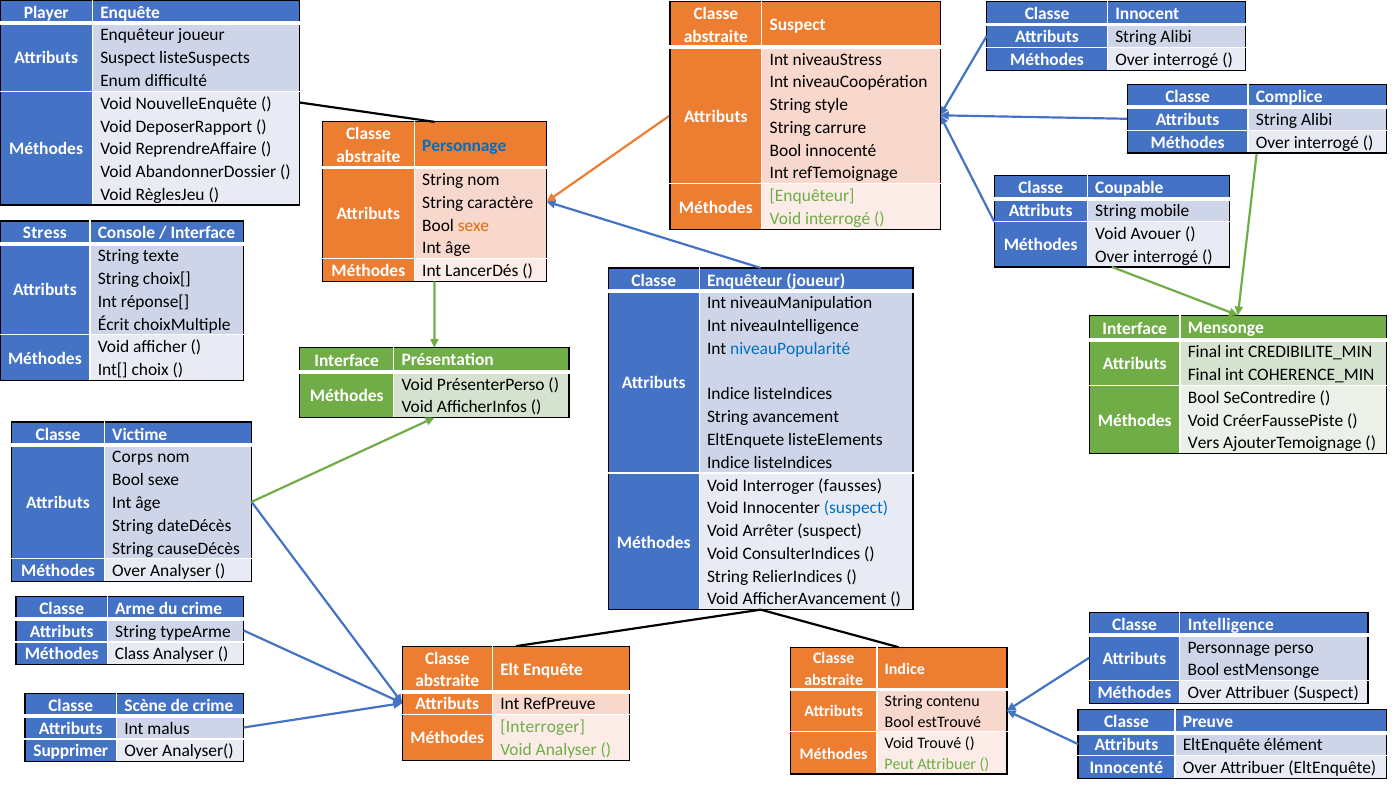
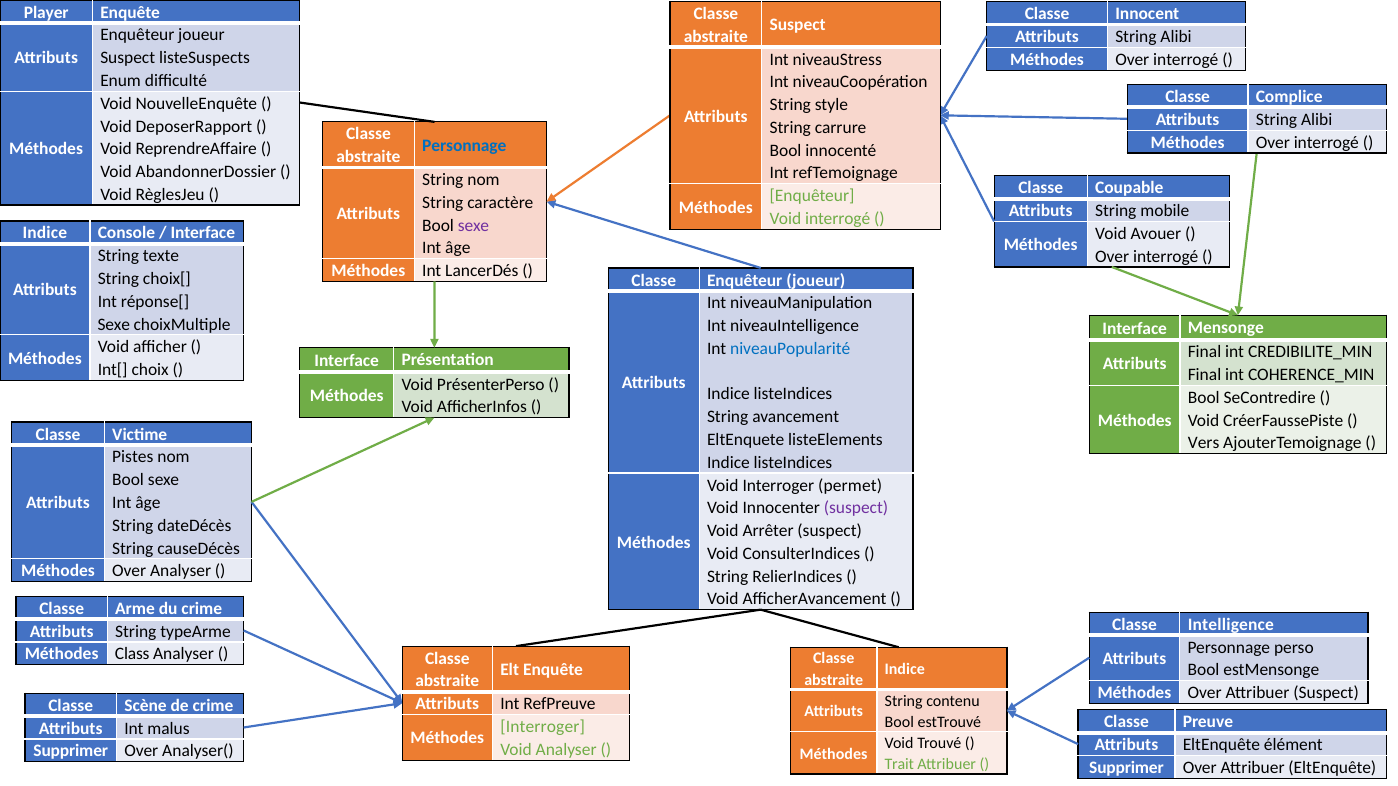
sexe at (474, 225) colour: orange -> purple
Stress at (45, 233): Stress -> Indice
Écrit at (114, 325): Écrit -> Sexe
Corps: Corps -> Pistes
fausses: fausses -> permet
suspect at (856, 508) colour: blue -> purple
Peut: Peut -> Trait
Innocenté at (1126, 768): Innocenté -> Supprimer
